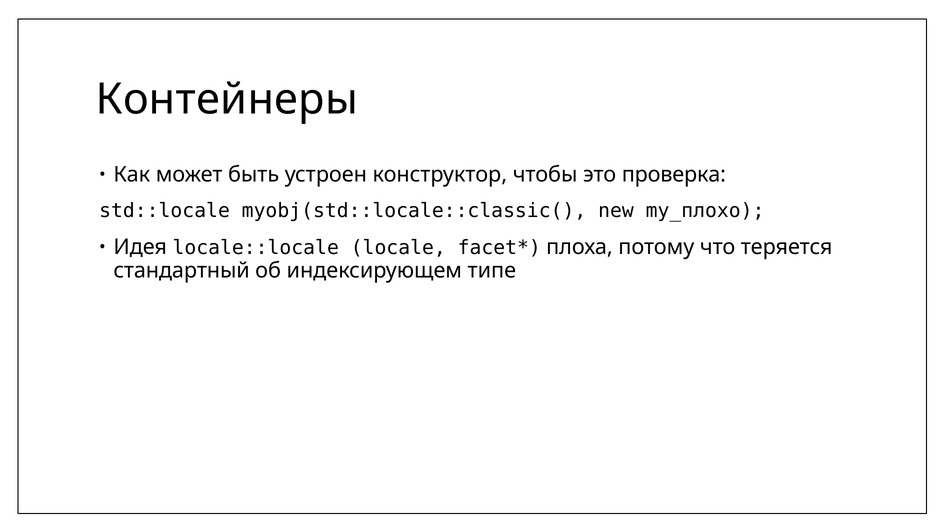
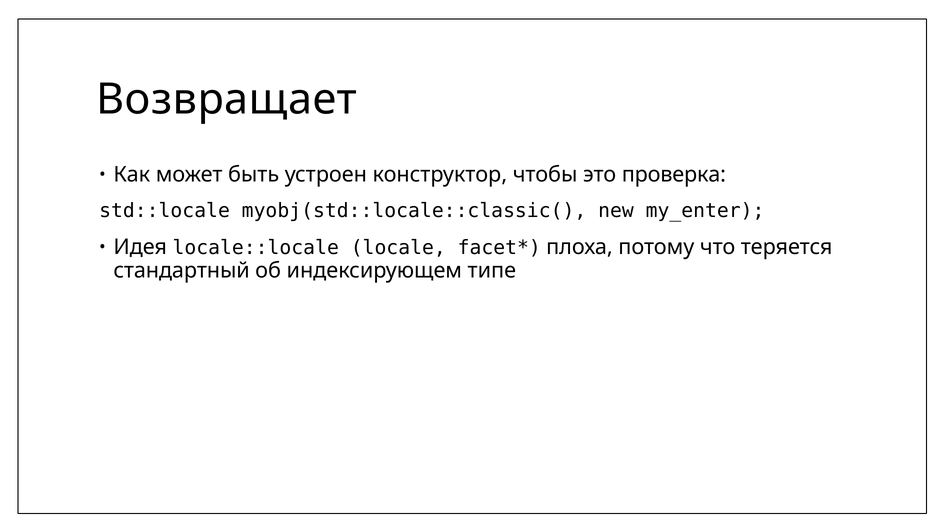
Контейнеры: Контейнеры -> Возвращает
my_плохо: my_плохо -> my_enter
